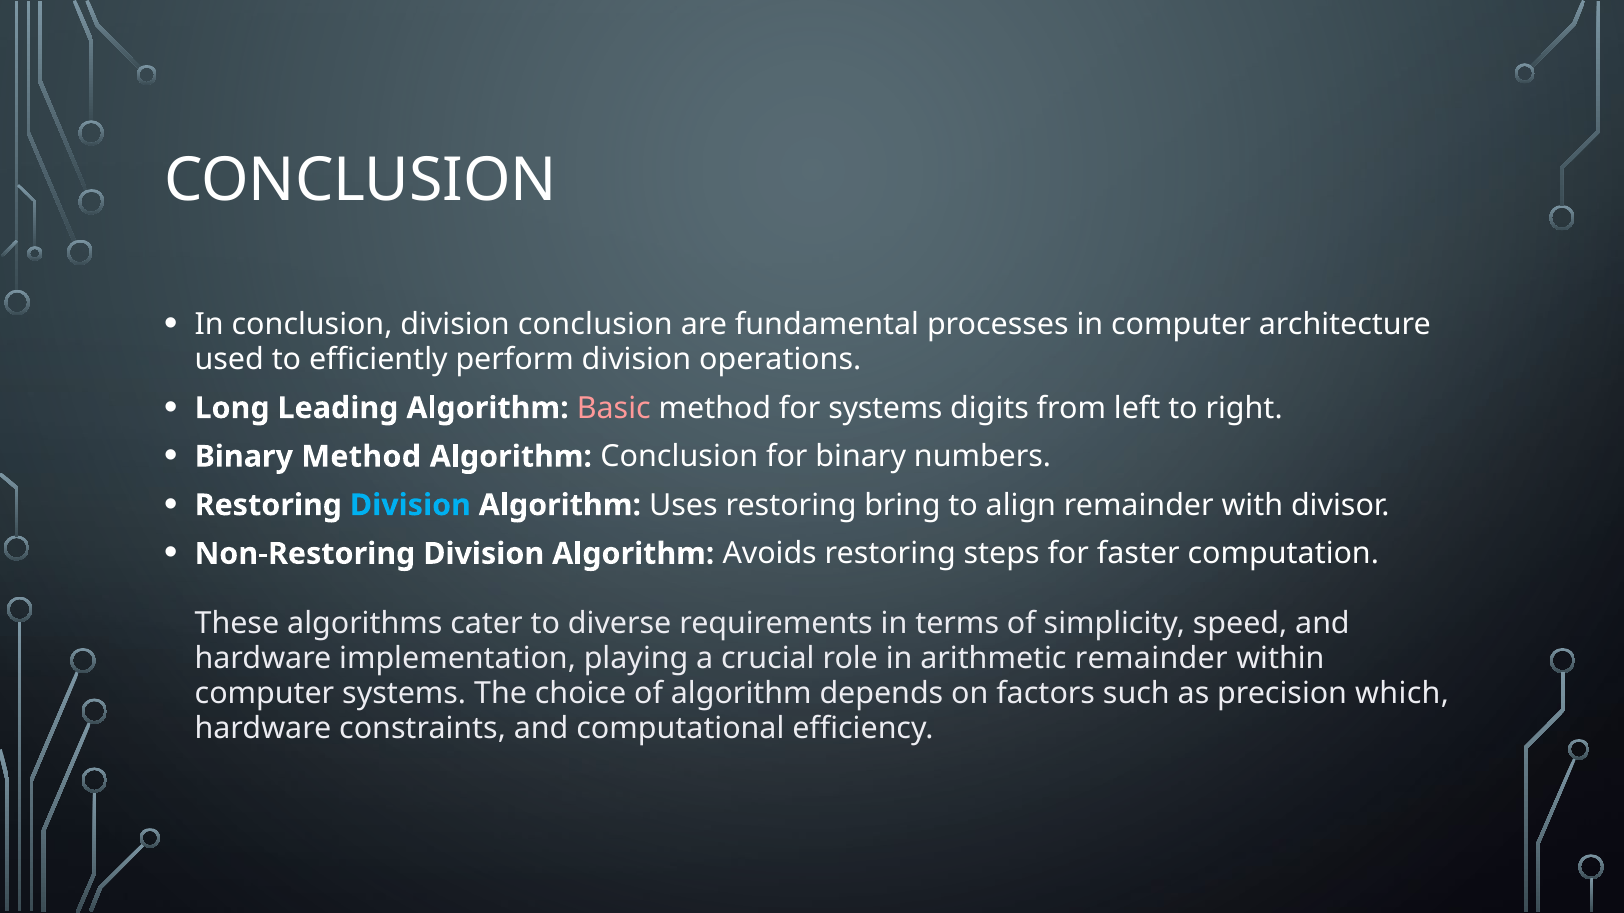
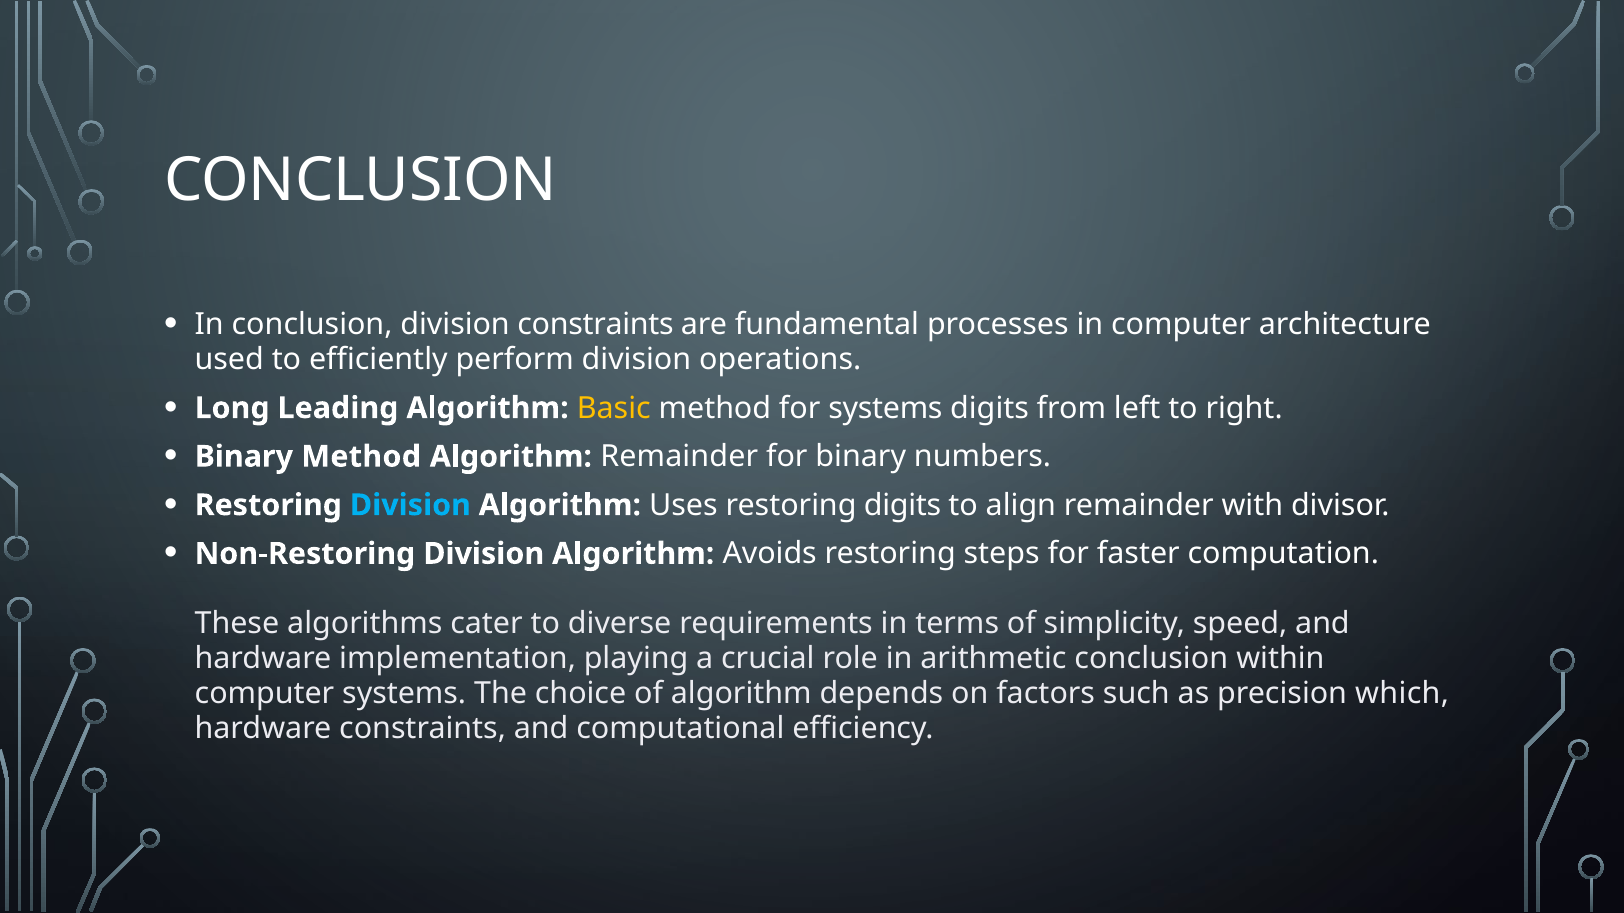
division conclusion: conclusion -> constraints
Basic colour: pink -> yellow
Algorithm Conclusion: Conclusion -> Remainder
restoring bring: bring -> digits
arithmetic remainder: remainder -> conclusion
